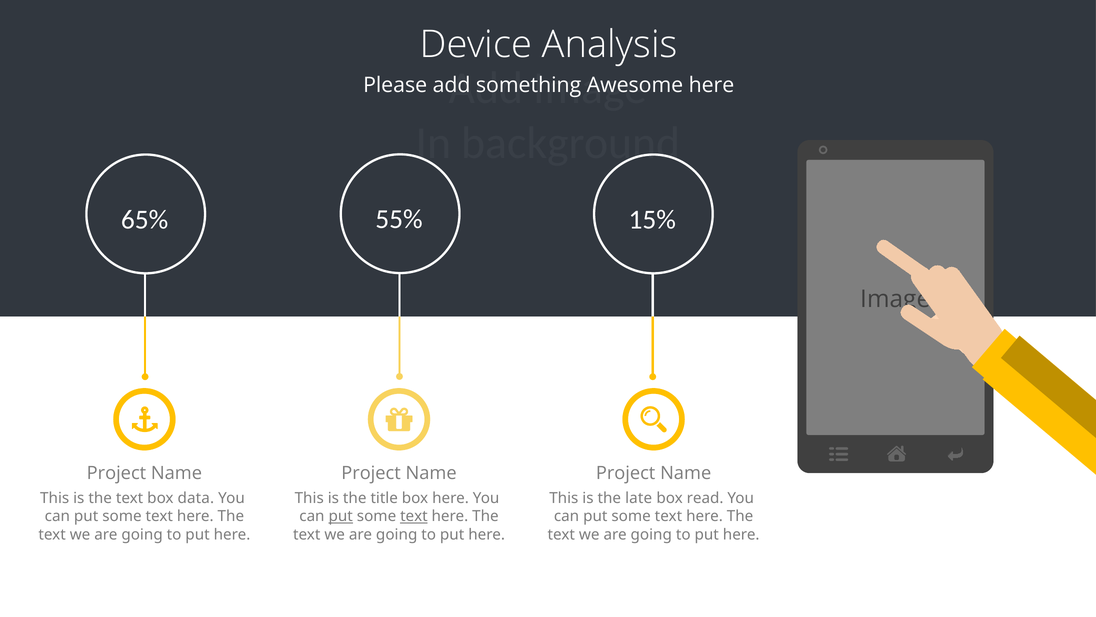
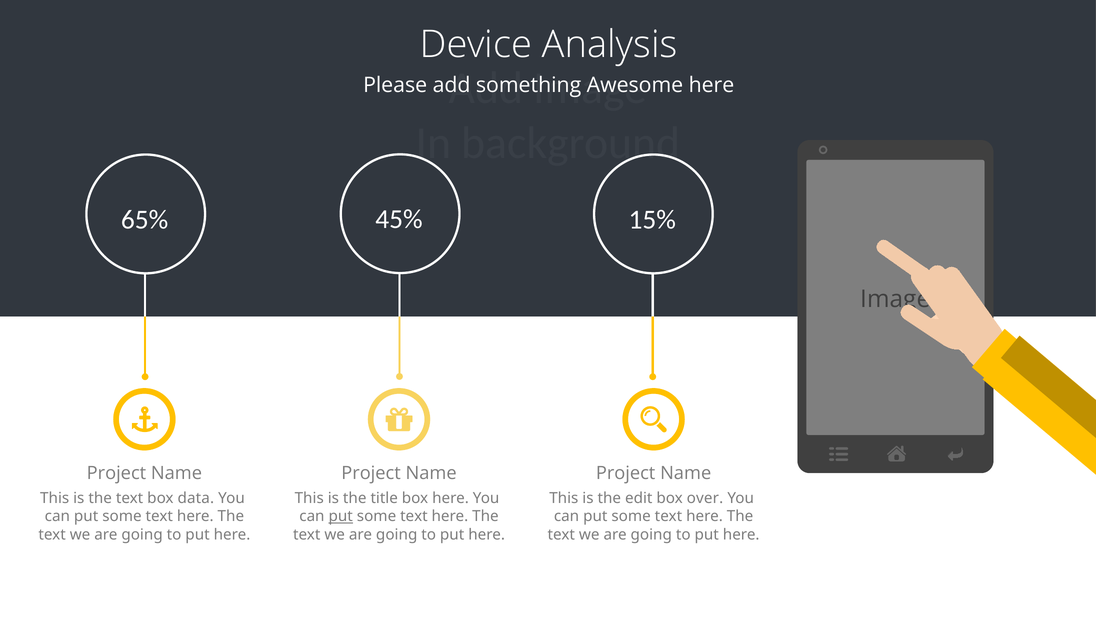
55%: 55% -> 45%
late: late -> edit
read: read -> over
text at (414, 516) underline: present -> none
